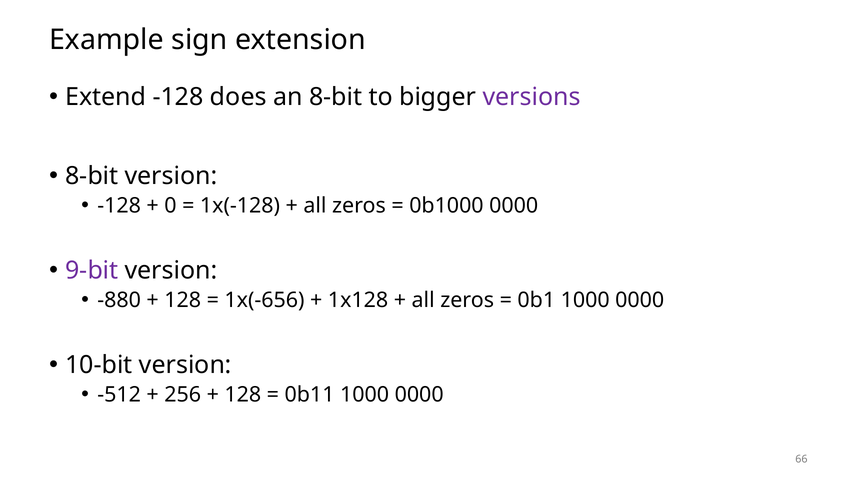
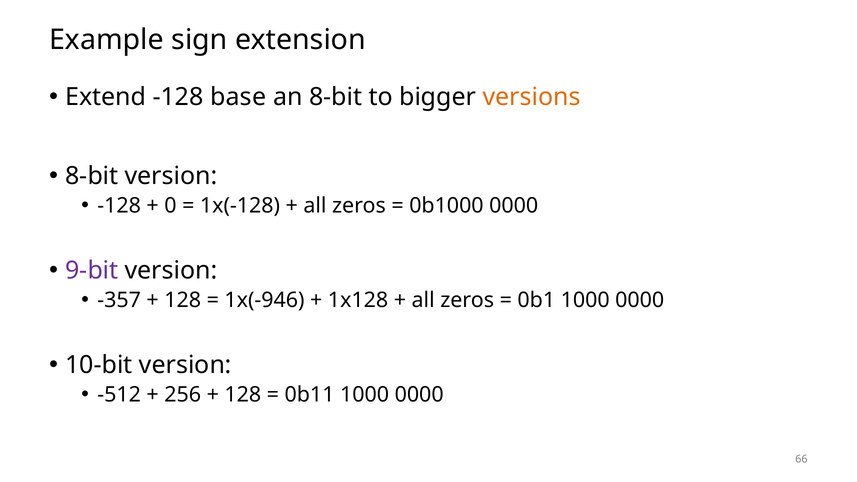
does: does -> base
versions colour: purple -> orange
-880: -880 -> -357
1x(-656: 1x(-656 -> 1x(-946
